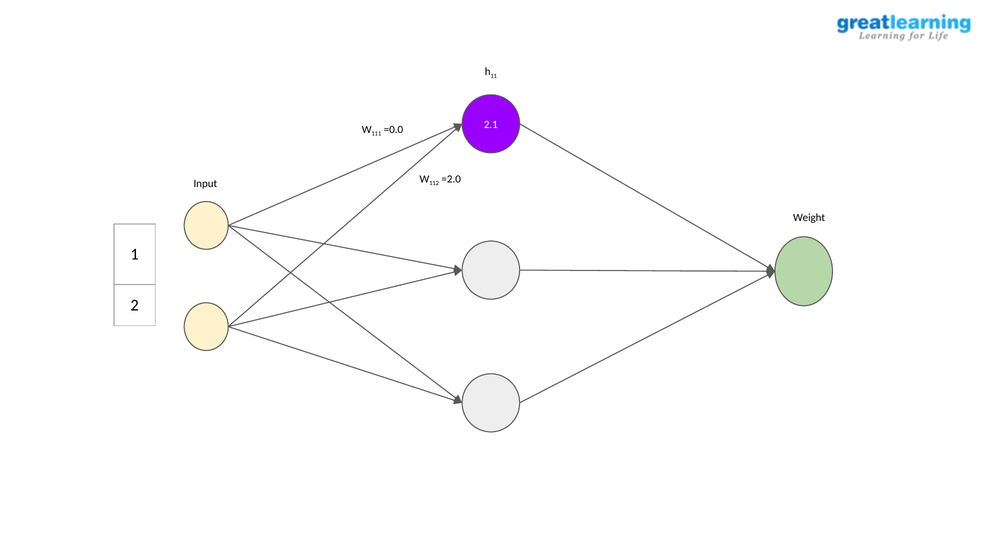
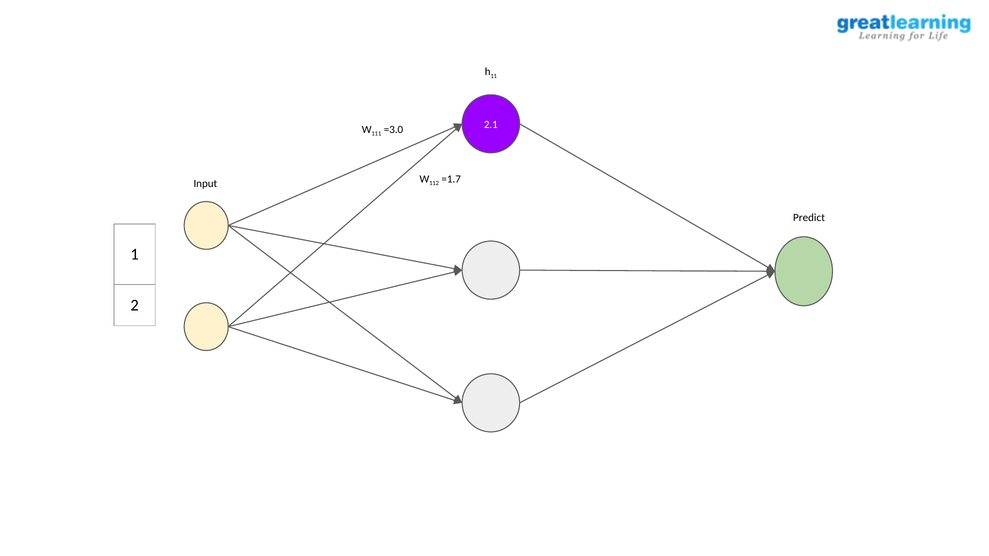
=0.0: =0.0 -> =3.0
=2.0: =2.0 -> =1.7
Weight: Weight -> Predict
